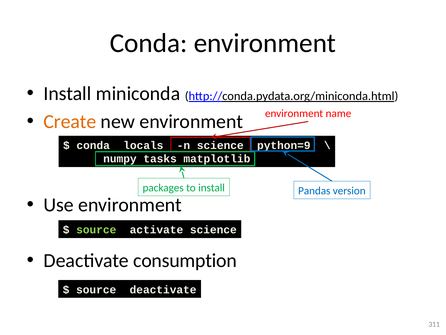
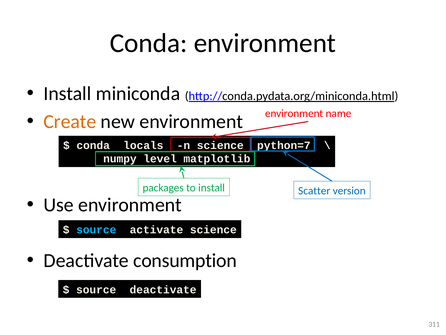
python=9: python=9 -> python=7
tasks: tasks -> level
Pandas: Pandas -> Scatter
source at (96, 230) colour: light green -> light blue
